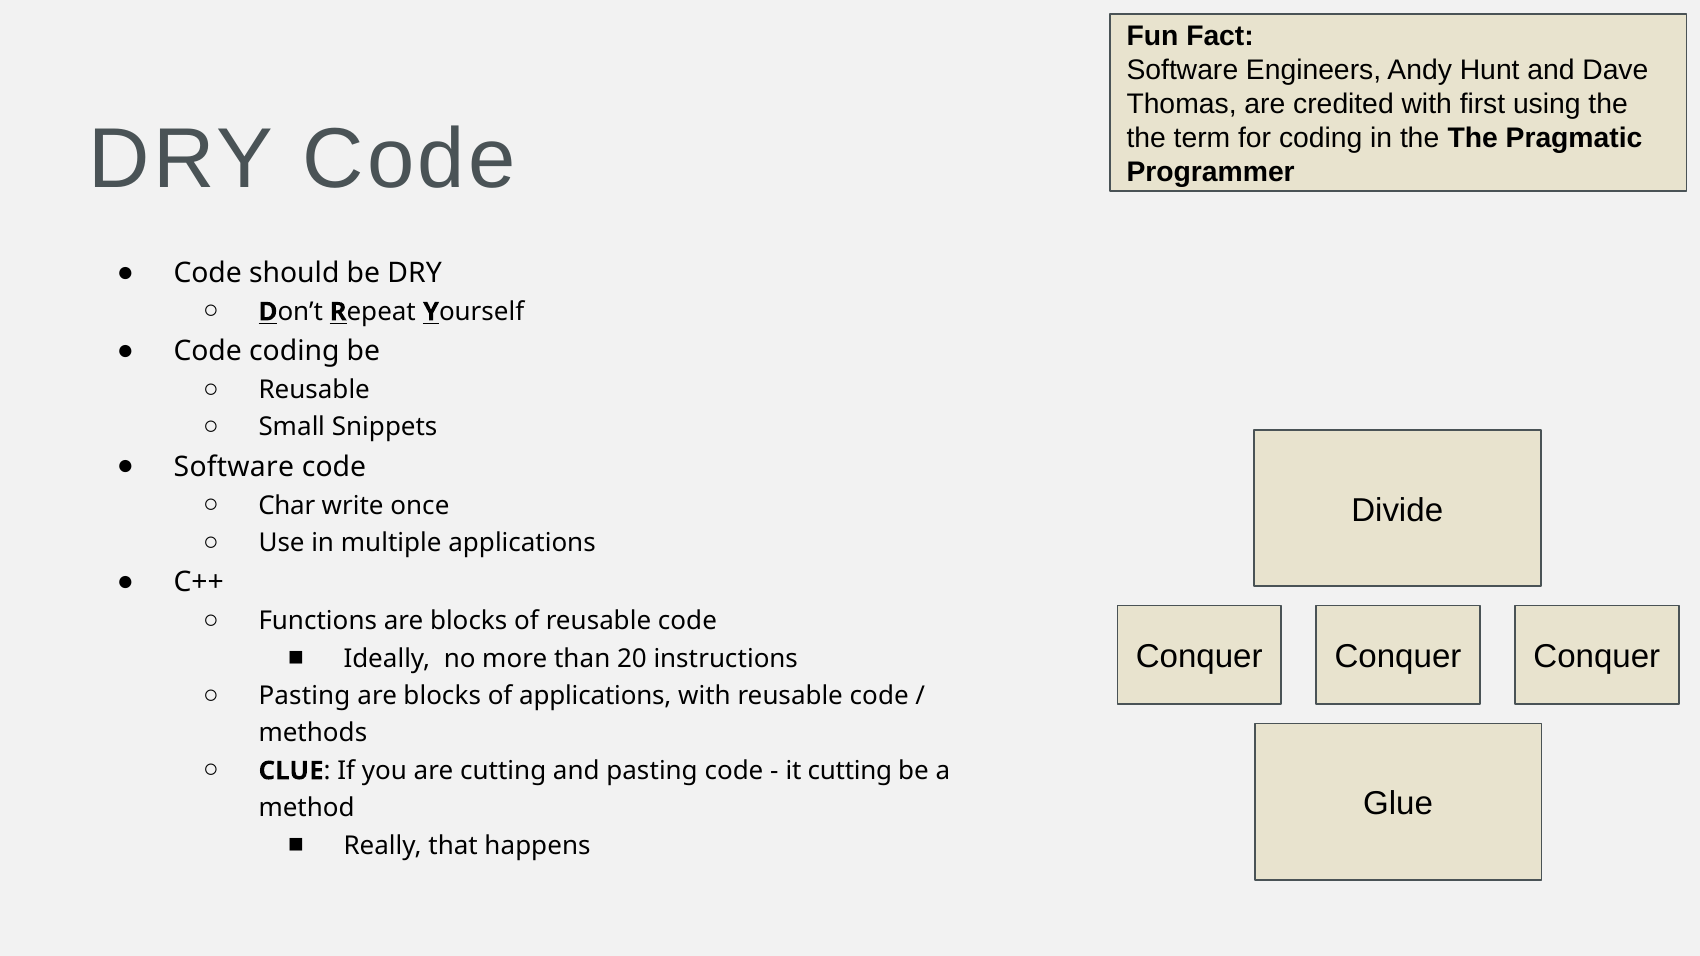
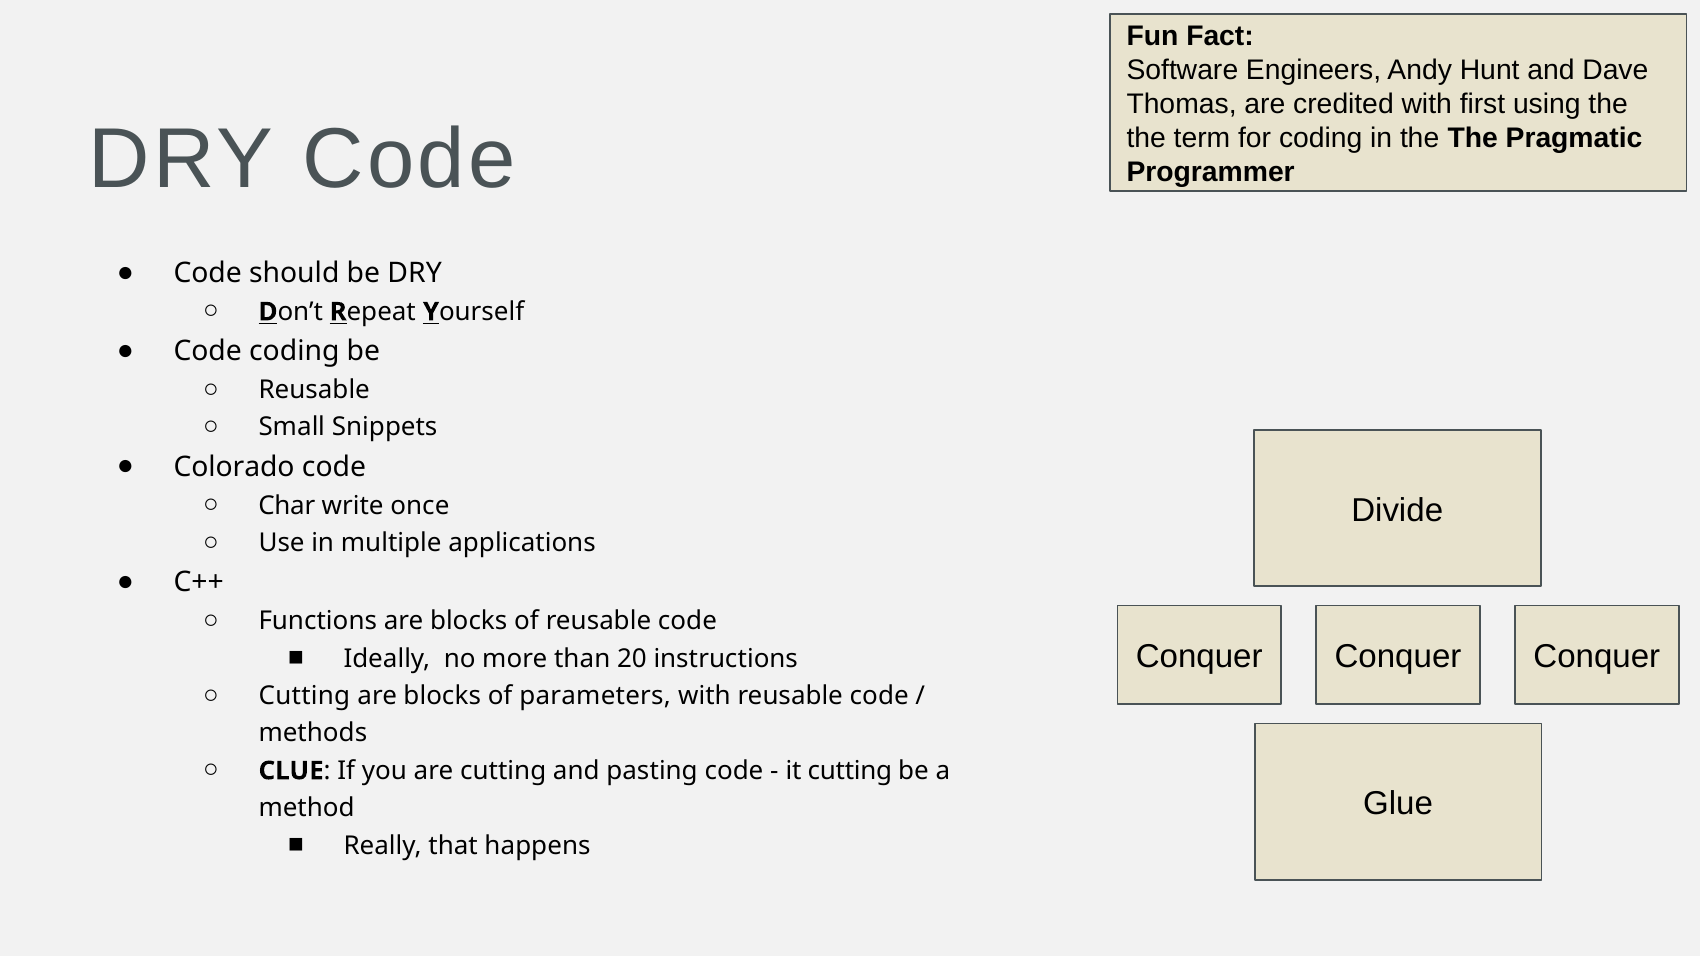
Software at (234, 467): Software -> Colorado
Pasting at (304, 696): Pasting -> Cutting
of applications: applications -> parameters
